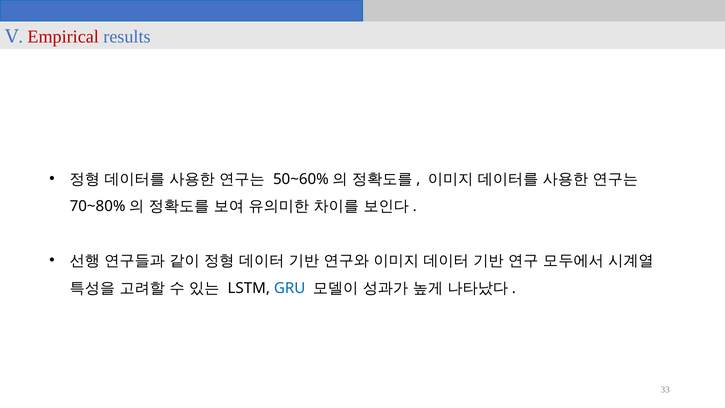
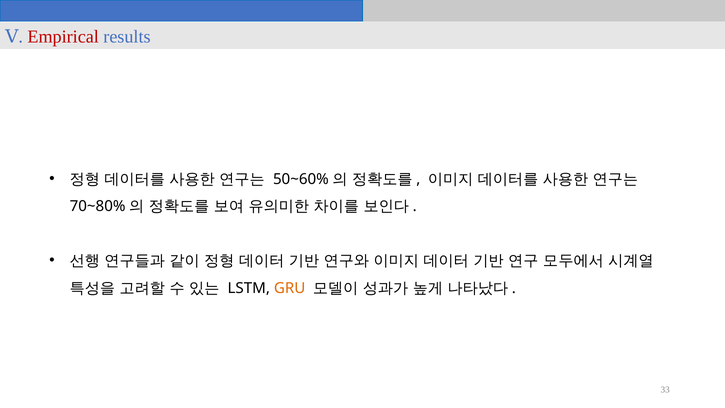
GRU colour: blue -> orange
